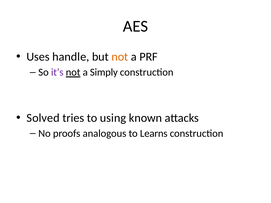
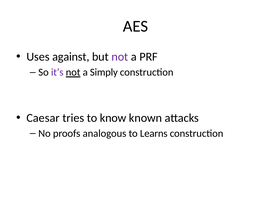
handle: handle -> against
not at (120, 57) colour: orange -> purple
Solved: Solved -> Caesar
using: using -> know
